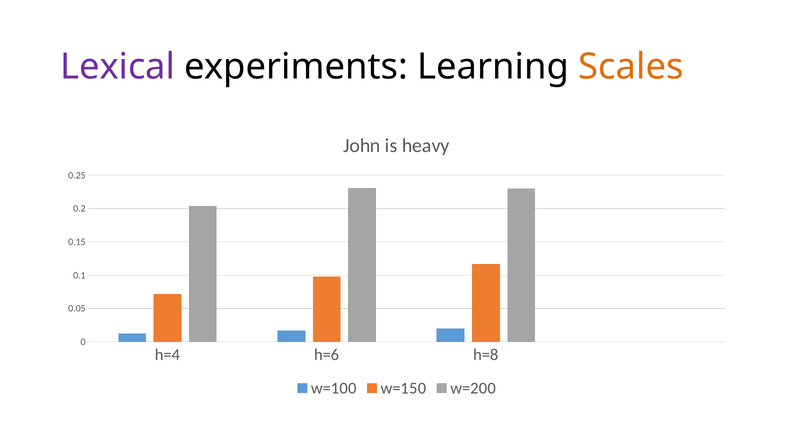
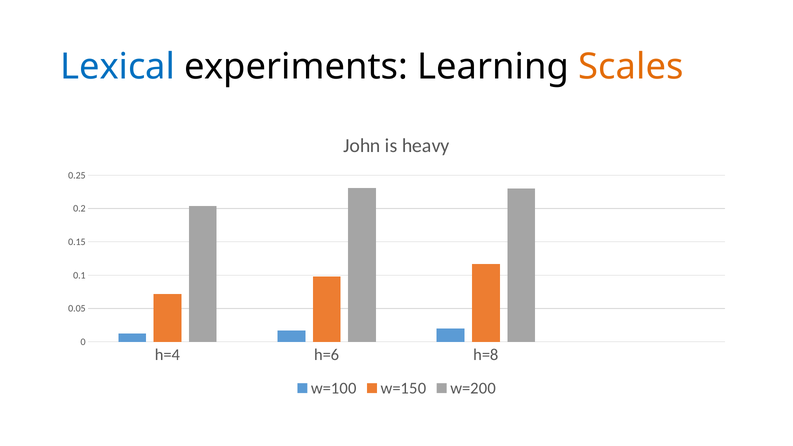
Lexical colour: purple -> blue
